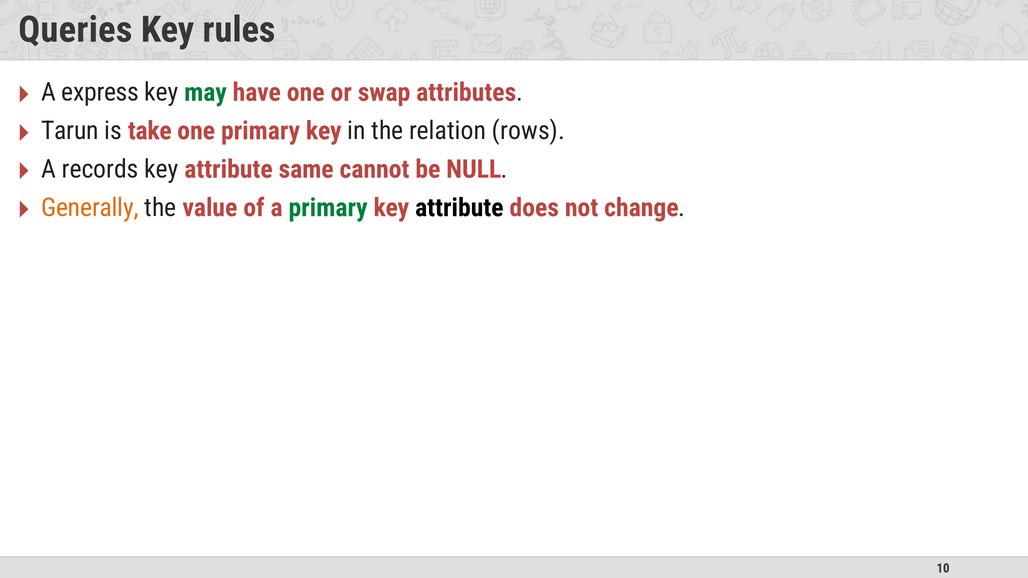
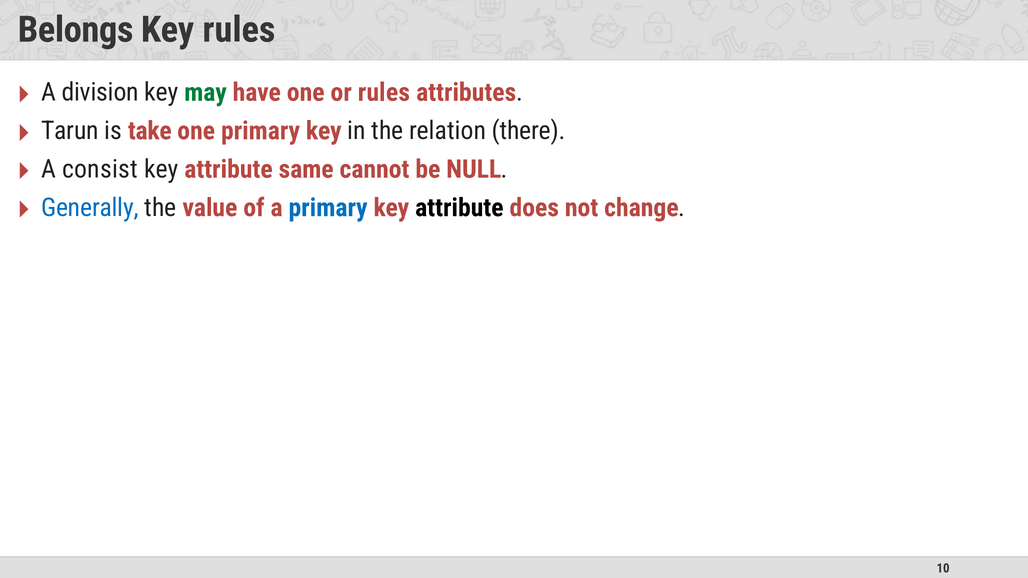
Queries: Queries -> Belongs
express: express -> division
or swap: swap -> rules
rows: rows -> there
records: records -> consist
Generally colour: orange -> blue
primary at (328, 208) colour: green -> blue
